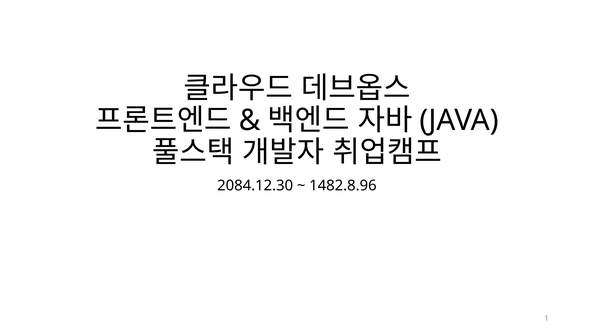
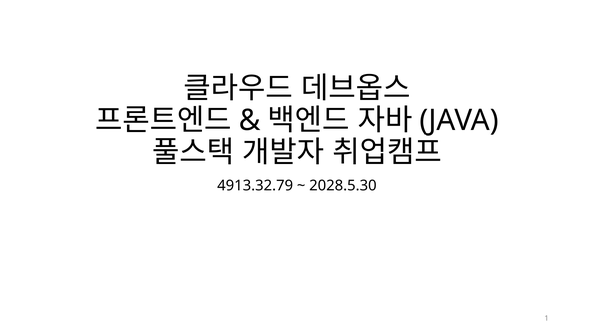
2084.12.30: 2084.12.30 -> 4913.32.79
1482.8.96: 1482.8.96 -> 2028.5.30
